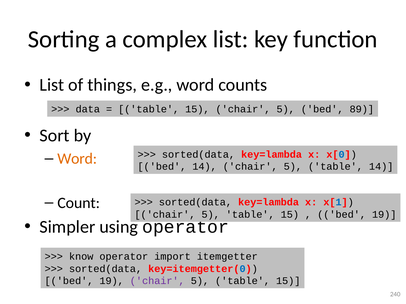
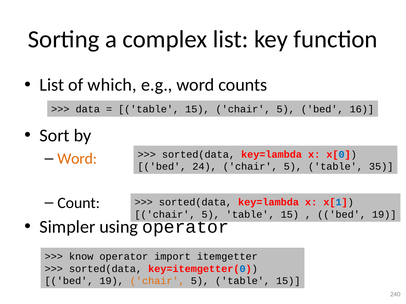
things: things -> which
89: 89 -> 16
bed 14: 14 -> 24
table 14: 14 -> 35
chair at (157, 281) colour: purple -> orange
